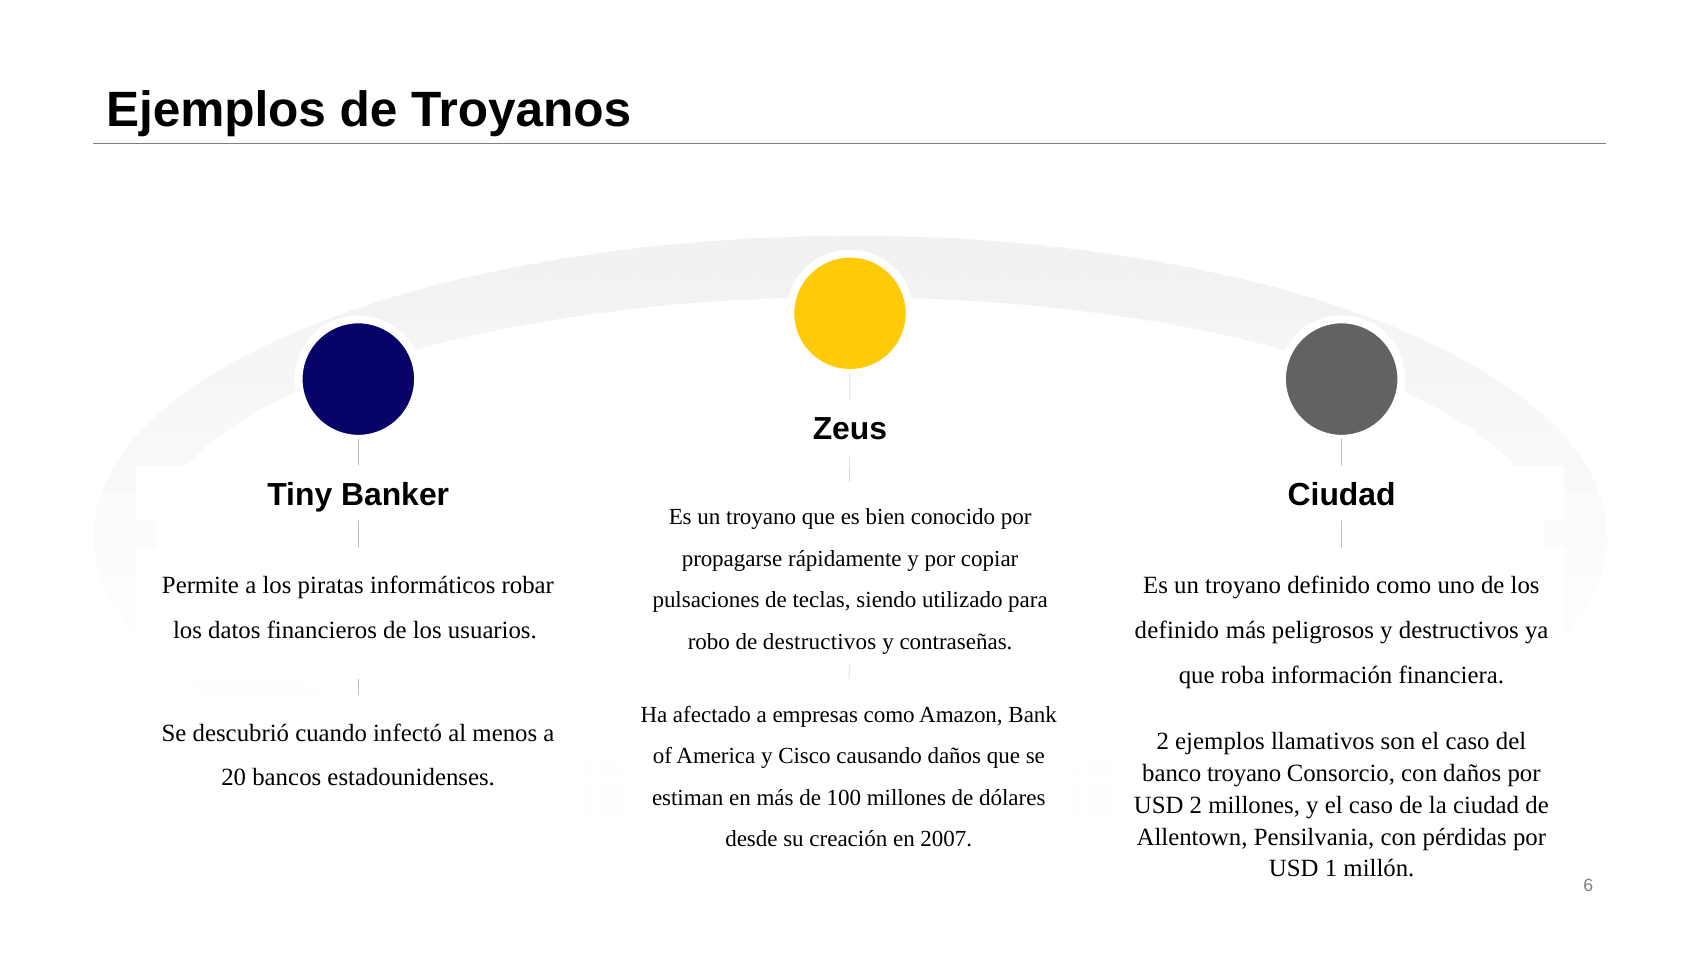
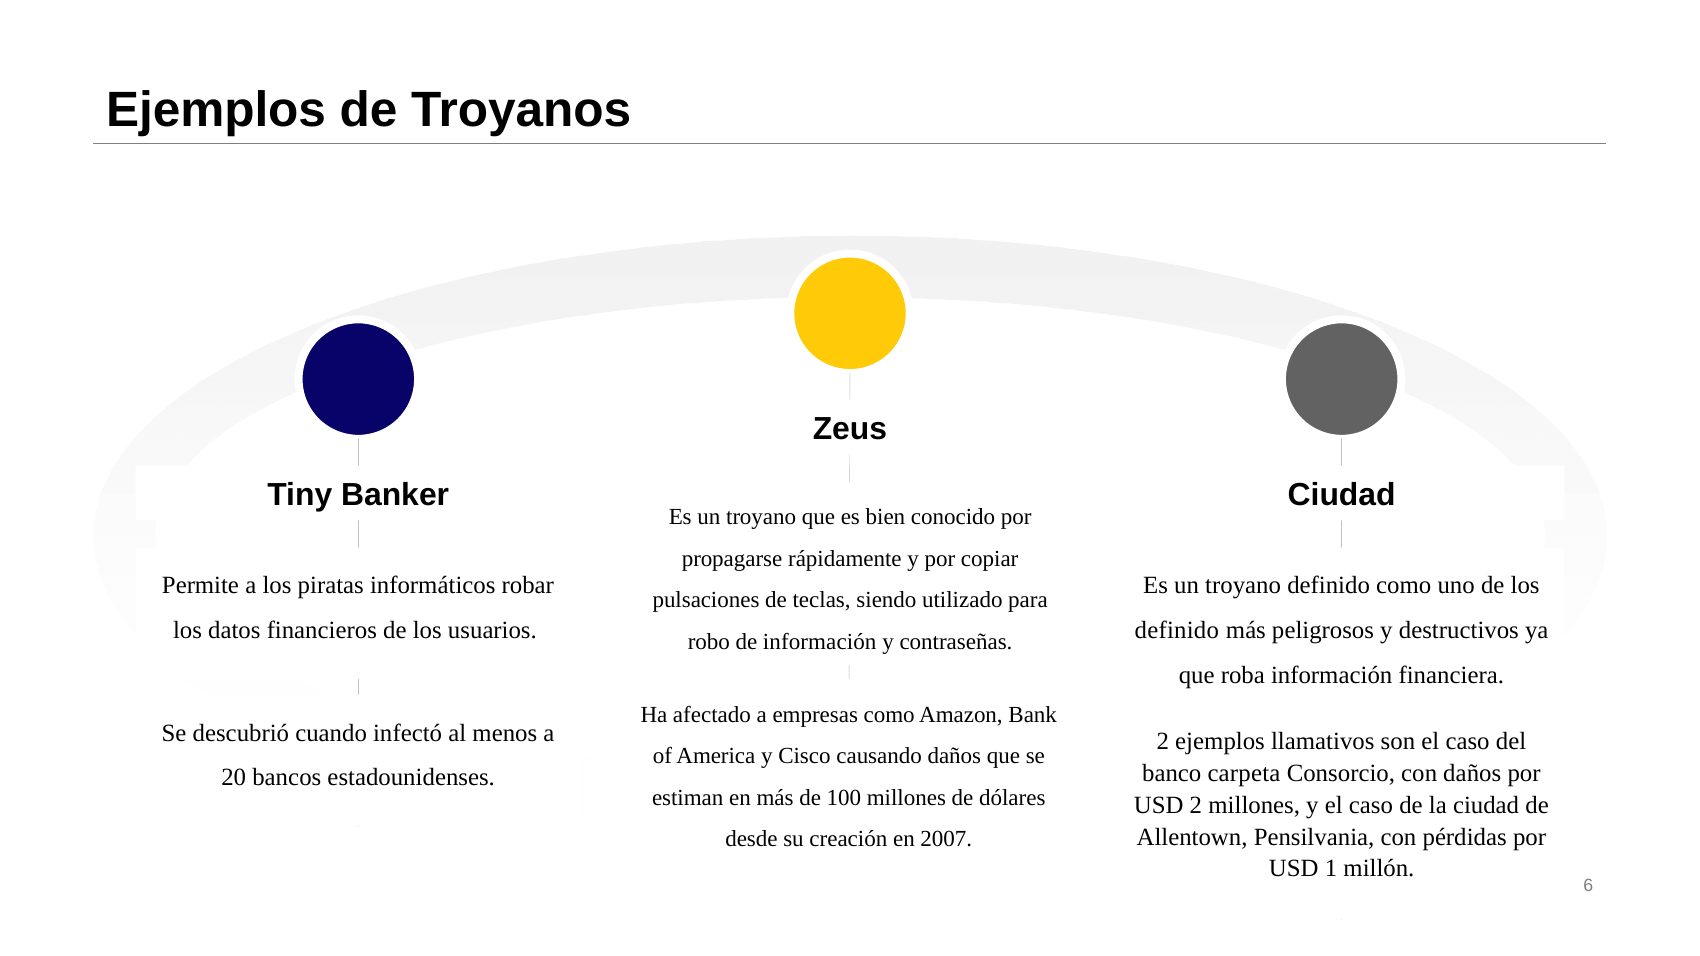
de destructivos: destructivos -> información
banco troyano: troyano -> carpeta
